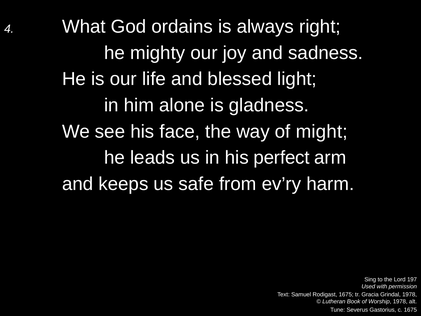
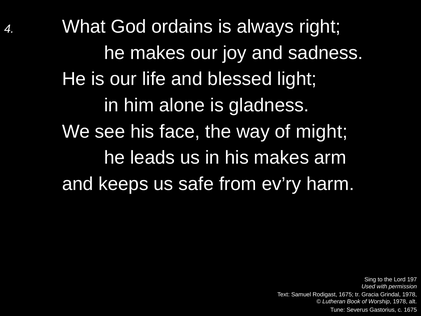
he mighty: mighty -> makes
his perfect: perfect -> makes
